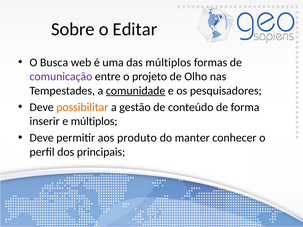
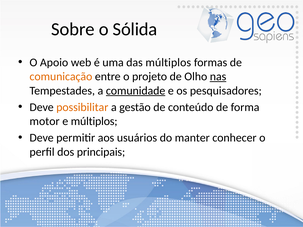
Editar: Editar -> Sólida
Busca: Busca -> Apoio
comunicação colour: purple -> orange
nas underline: none -> present
inserir: inserir -> motor
produto: produto -> usuários
